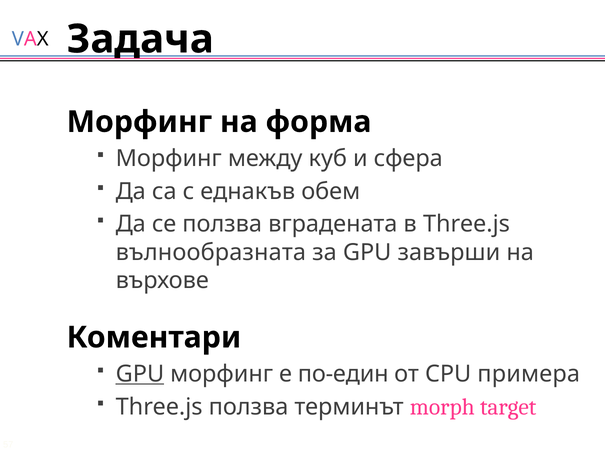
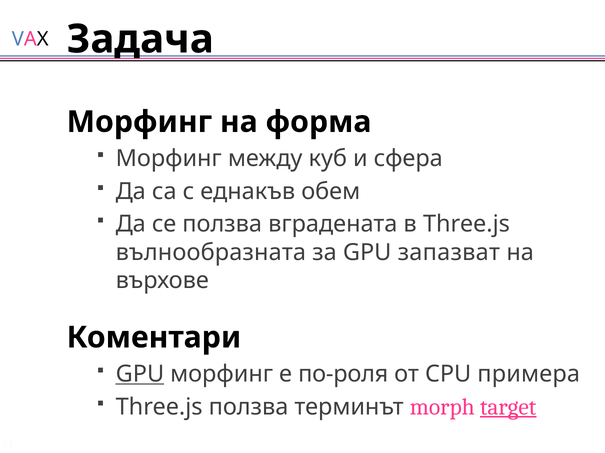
завърши: завърши -> запазват
по-един: по-един -> по-роля
target underline: none -> present
